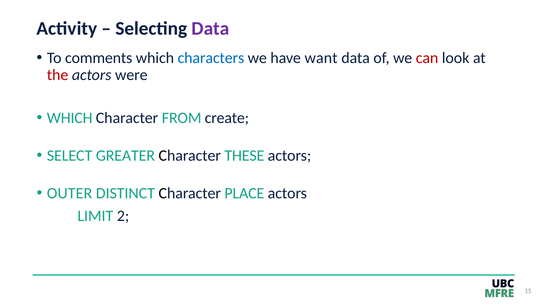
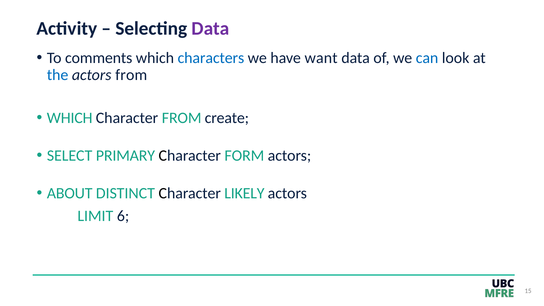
can colour: red -> blue
the colour: red -> blue
actors were: were -> from
GREATER: GREATER -> PRIMARY
THESE: THESE -> FORM
OUTER: OUTER -> ABOUT
PLACE: PLACE -> LIKELY
2: 2 -> 6
